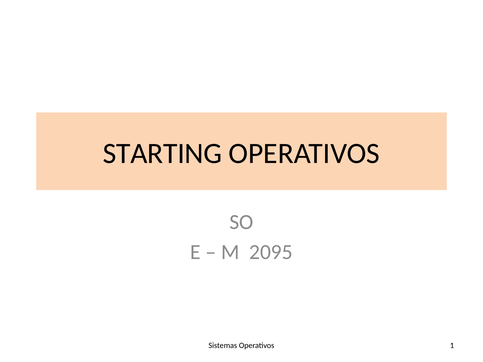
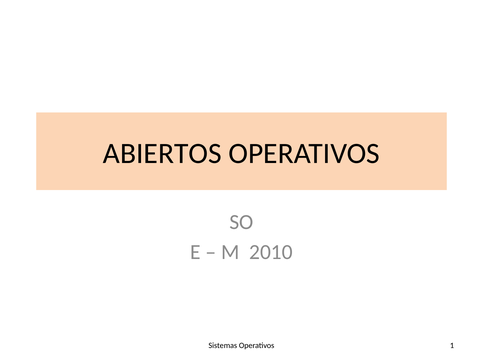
STARTING: STARTING -> ABIERTOS
2095: 2095 -> 2010
